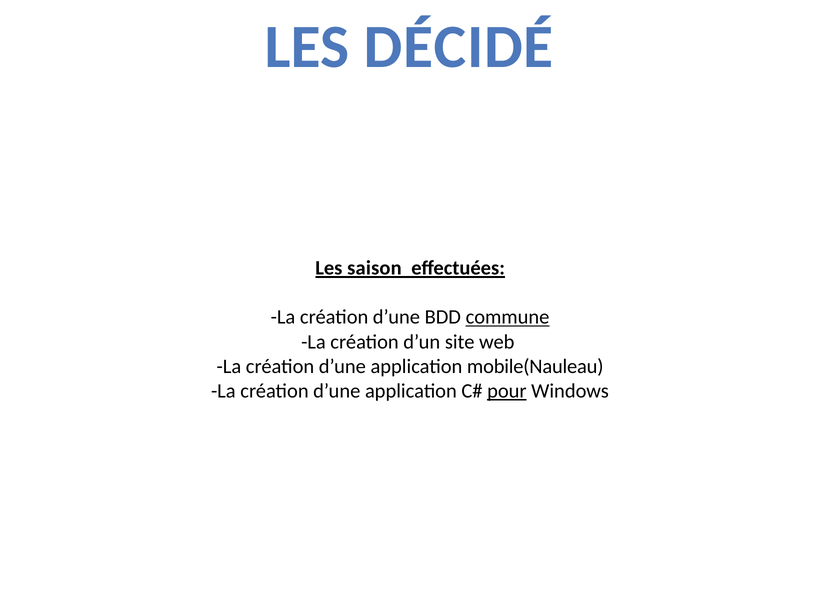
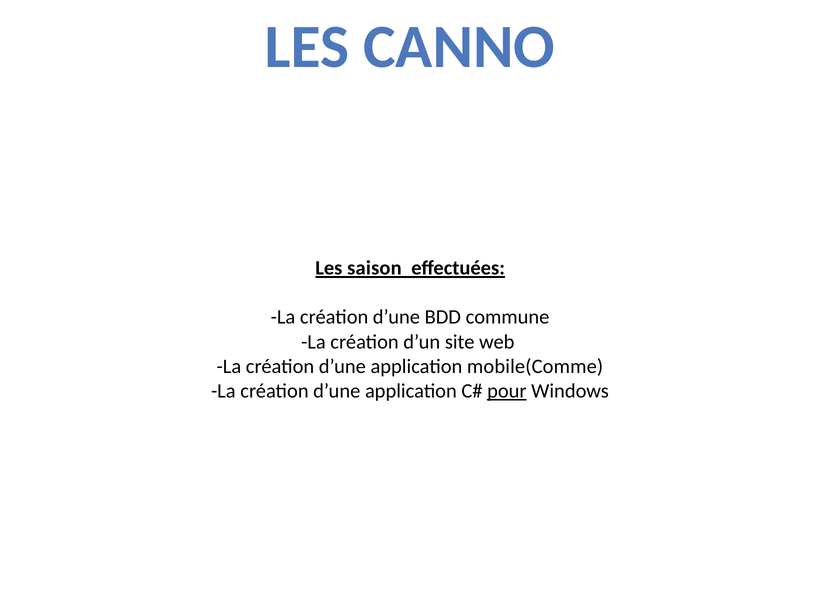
DÉCIDÉ: DÉCIDÉ -> CANNO
commune underline: present -> none
mobile(Nauleau: mobile(Nauleau -> mobile(Comme
